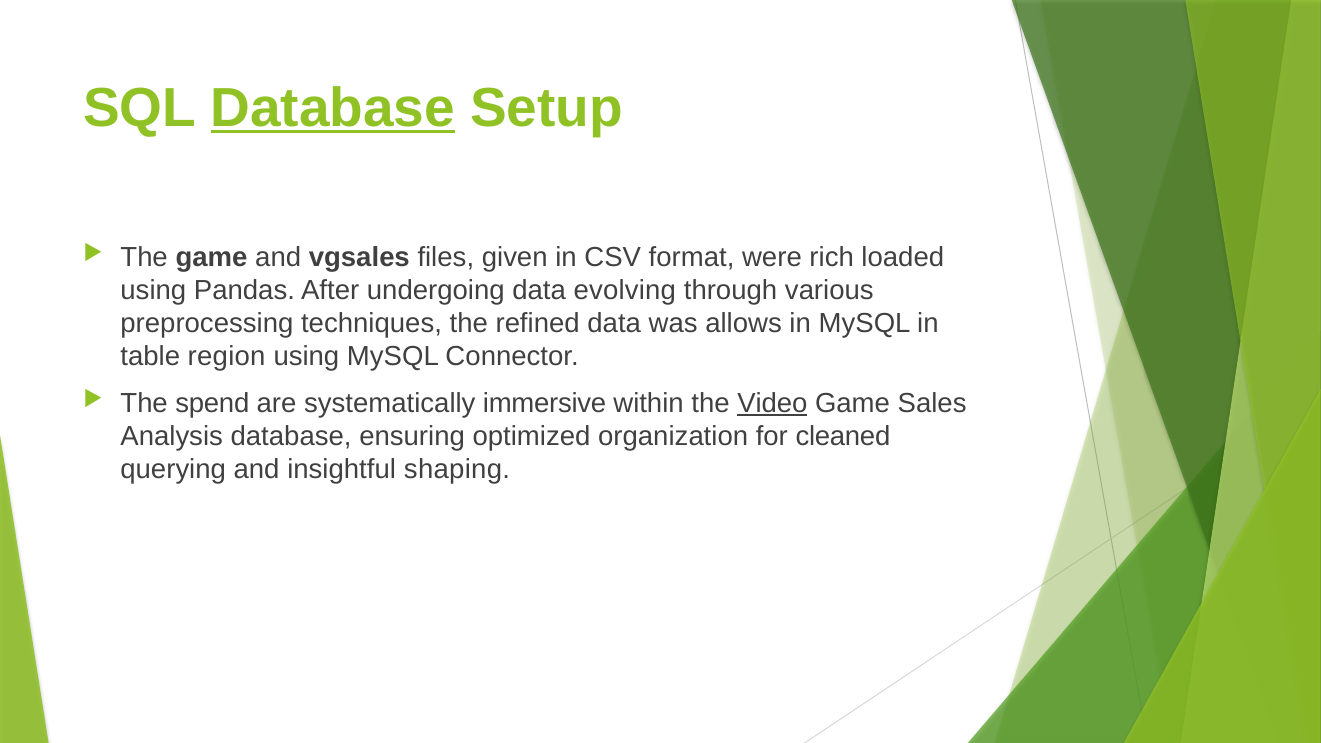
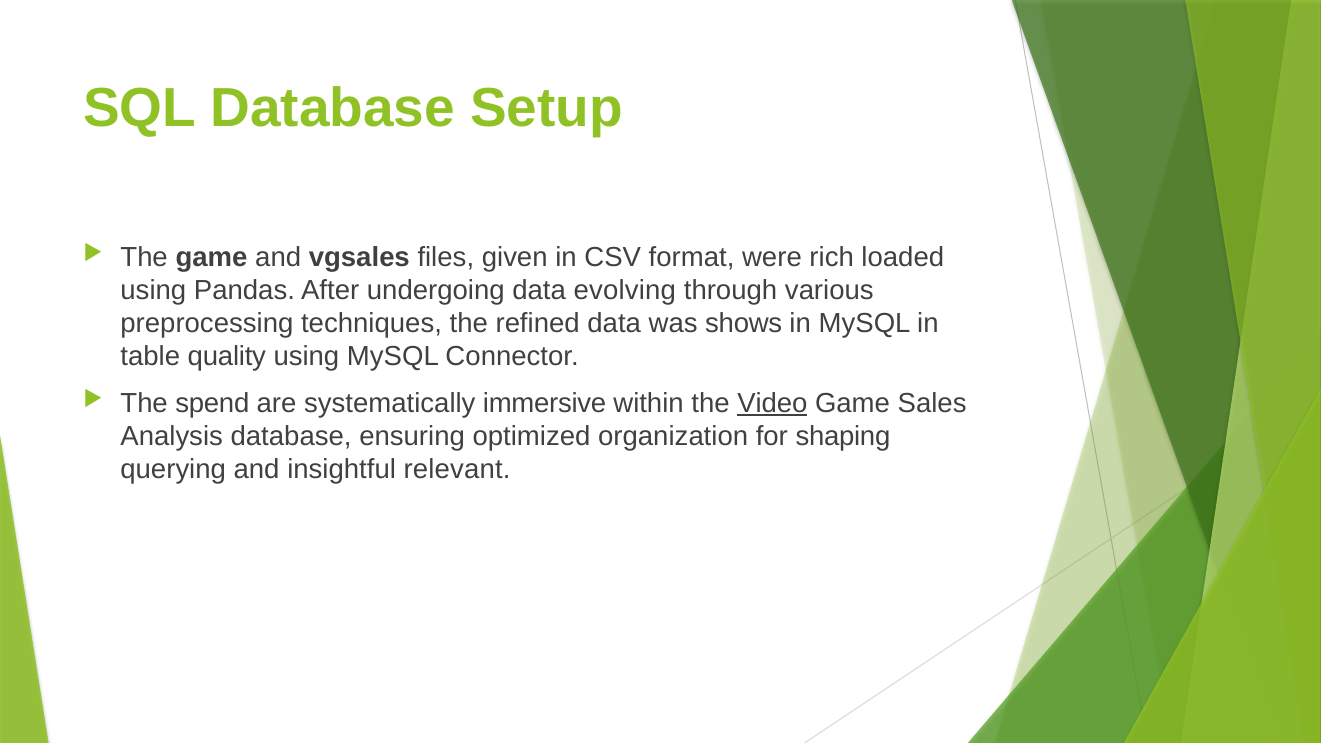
Database at (333, 108) underline: present -> none
allows: allows -> shows
region: region -> quality
cleaned: cleaned -> shaping
shaping: shaping -> relevant
